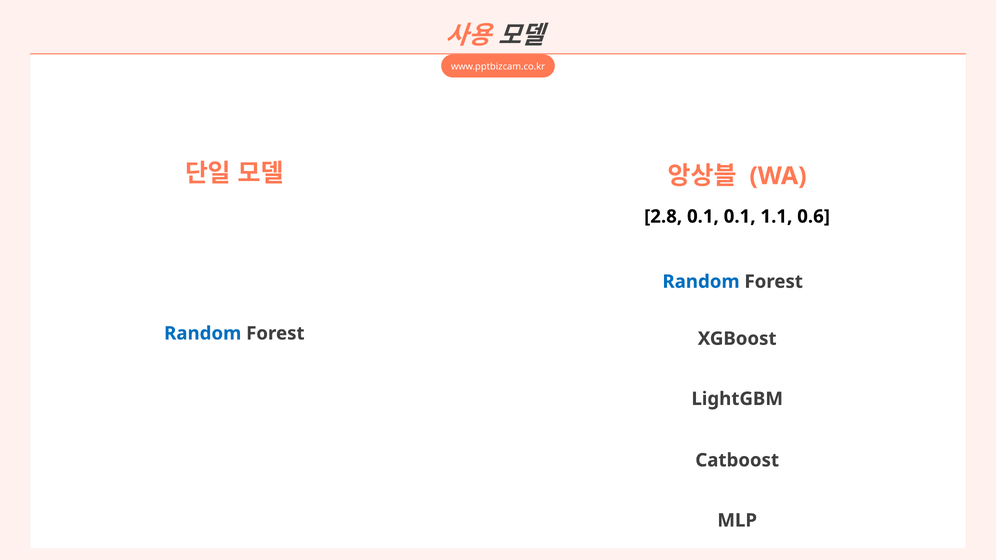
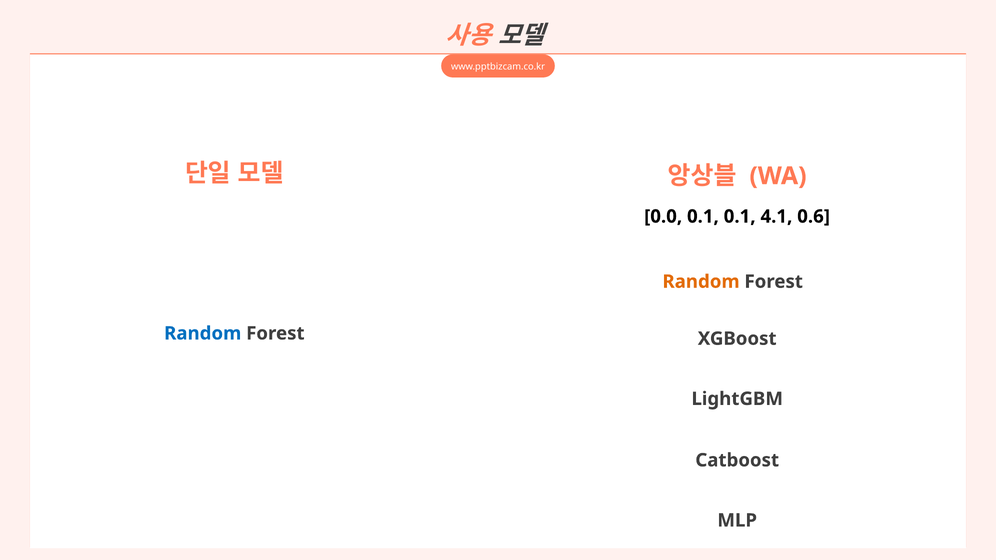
2.8: 2.8 -> 0.0
1.1: 1.1 -> 4.1
Random at (701, 282) colour: blue -> orange
